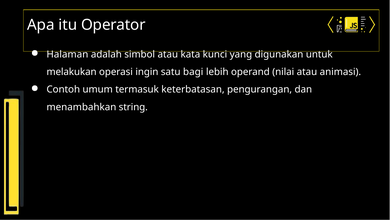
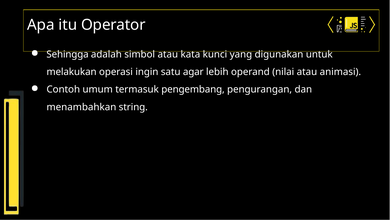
Halaman: Halaman -> Sehingga
bagi: bagi -> agar
keterbatasan: keterbatasan -> pengembang
